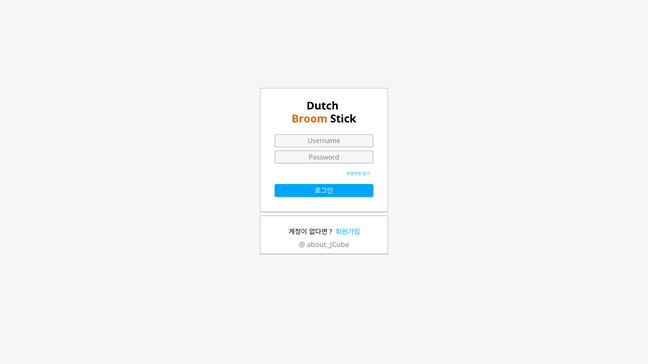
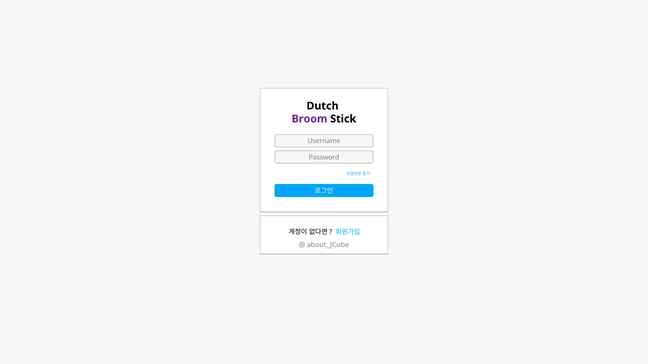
Broom colour: orange -> purple
